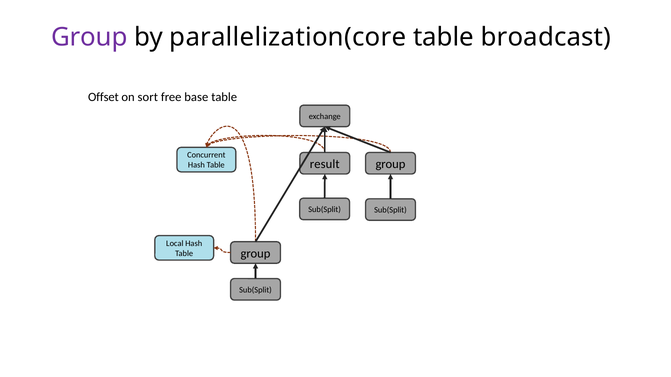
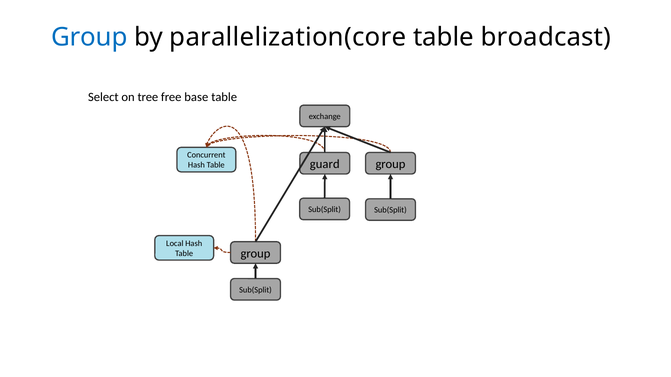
Group at (89, 37) colour: purple -> blue
Offset: Offset -> Select
sort: sort -> tree
result: result -> guard
